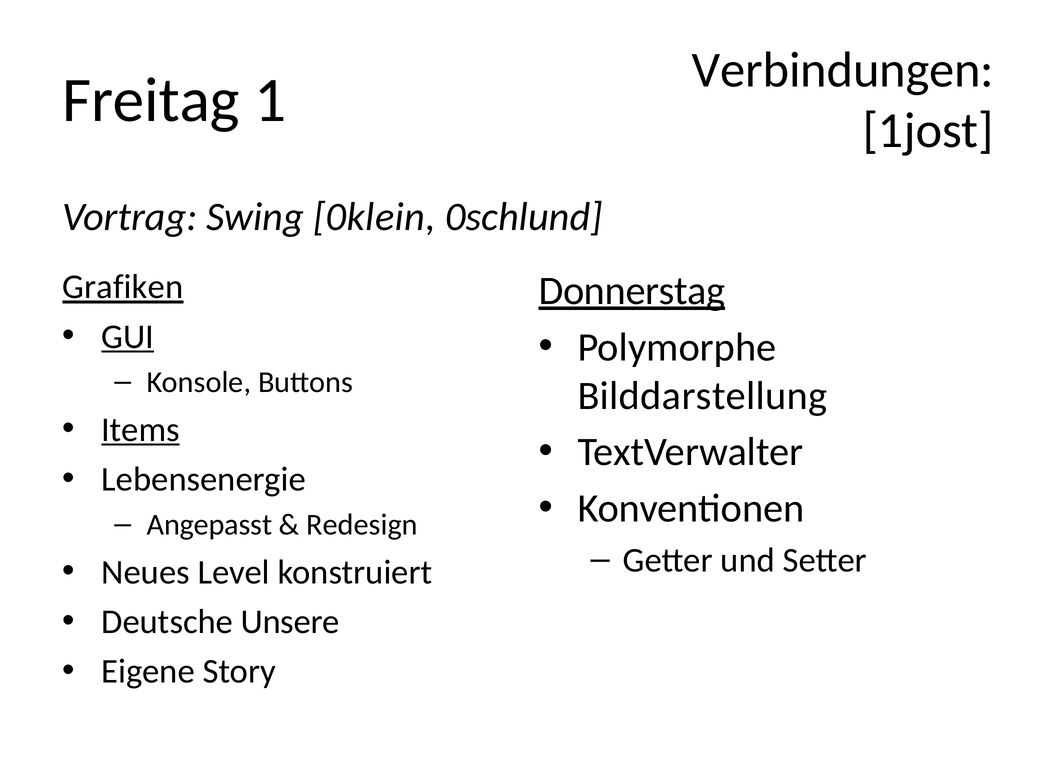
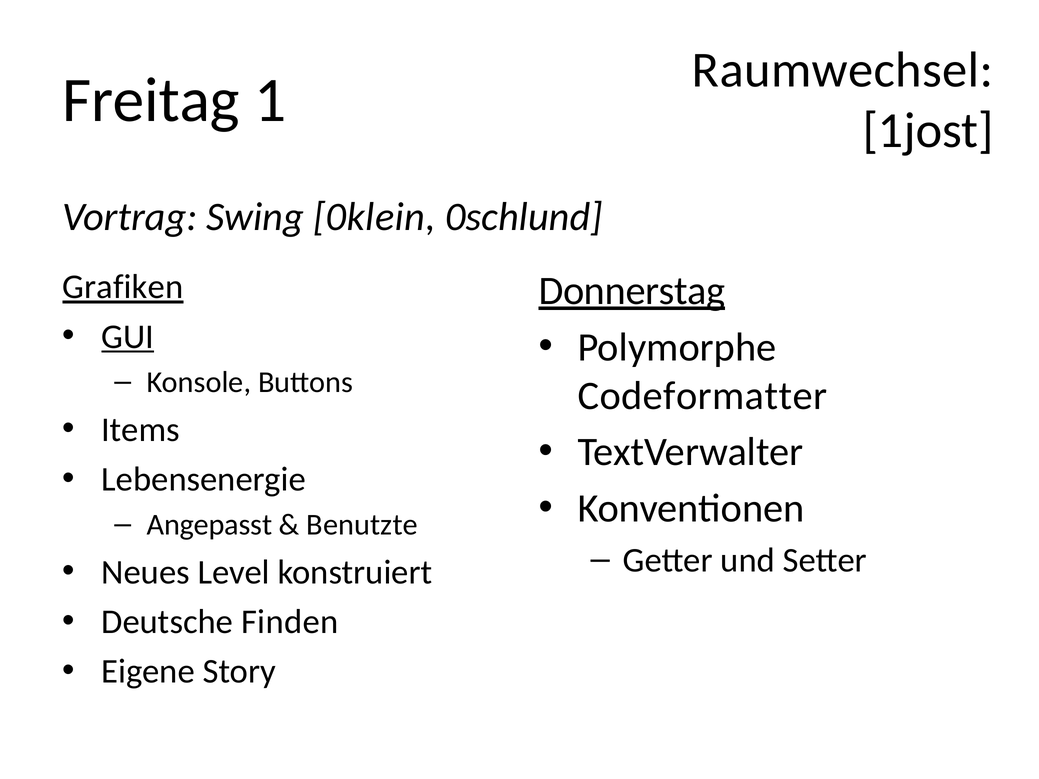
Verbindungen: Verbindungen -> Raumwechsel
Bilddarstellung: Bilddarstellung -> Codeformatter
Items underline: present -> none
Redesign: Redesign -> Benutzte
Unsere: Unsere -> Finden
